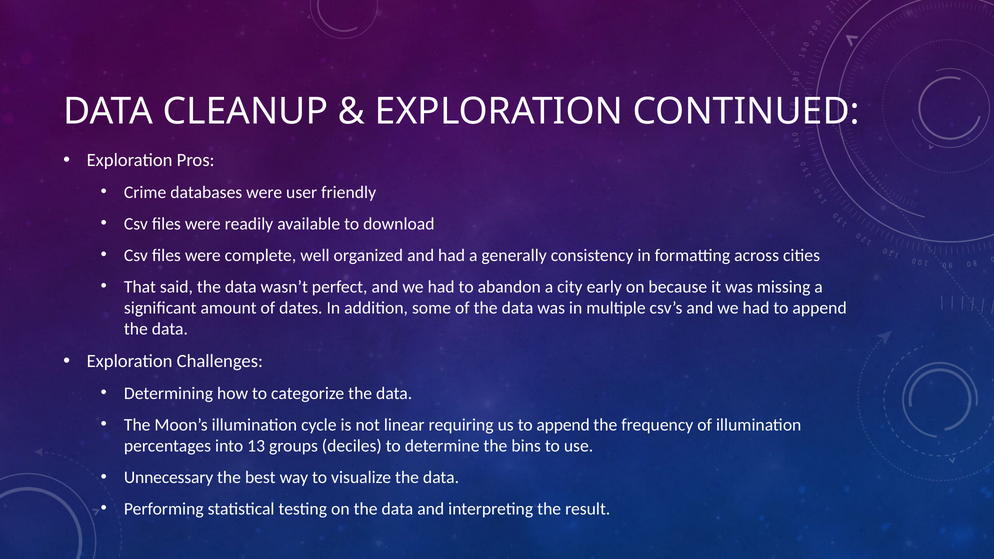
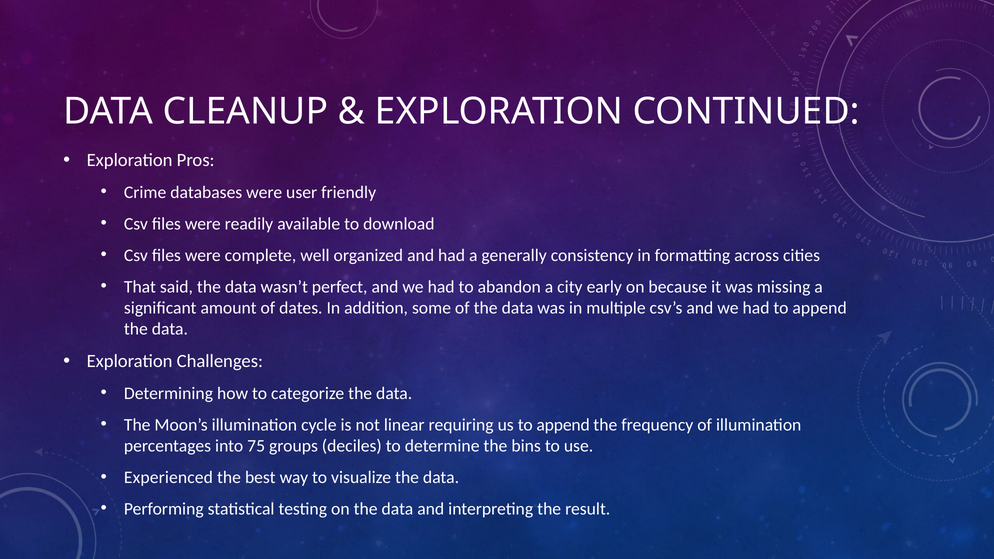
13: 13 -> 75
Unnecessary: Unnecessary -> Experienced
